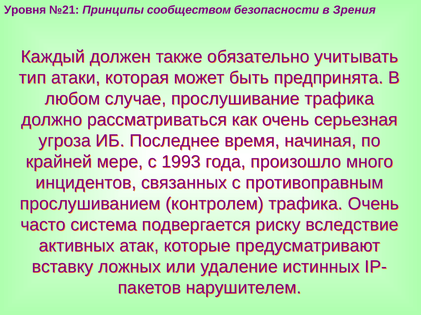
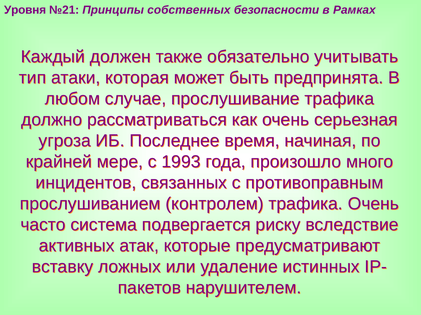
сообществом: сообществом -> собственных
Зрения: Зрения -> Рамках
